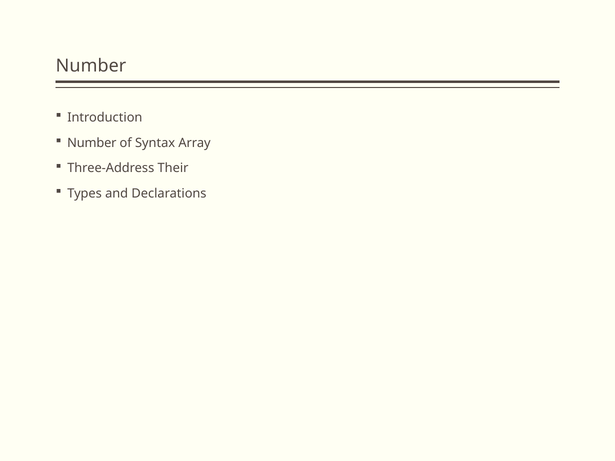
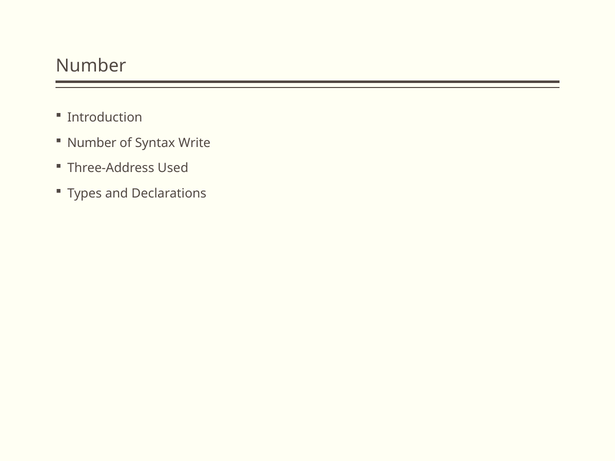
Array: Array -> Write
Their: Their -> Used
